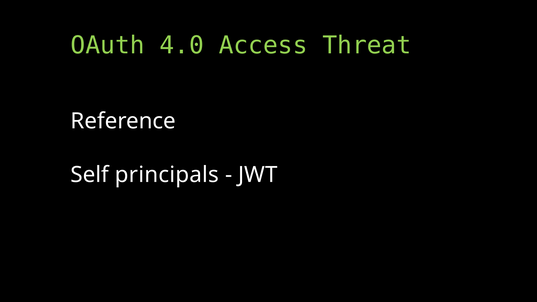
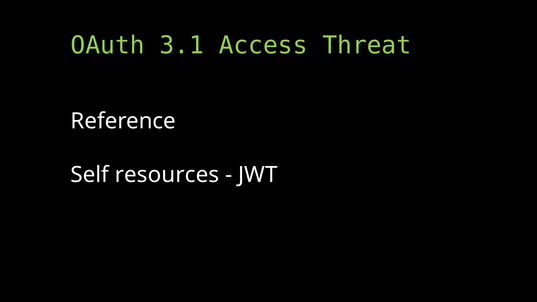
4.0: 4.0 -> 3.1
principals: principals -> resources
